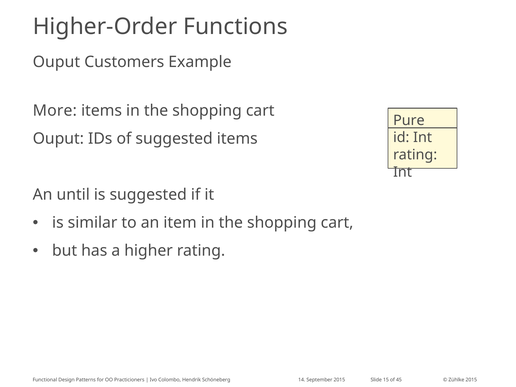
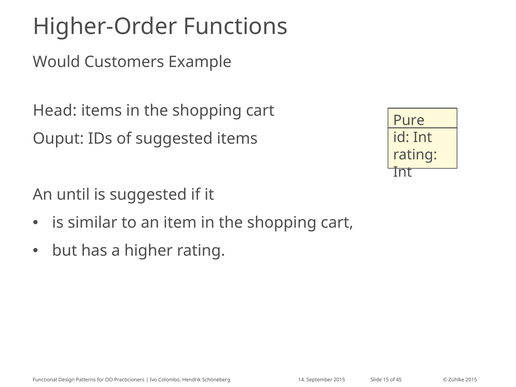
Ouput at (56, 62): Ouput -> Would
More: More -> Head
